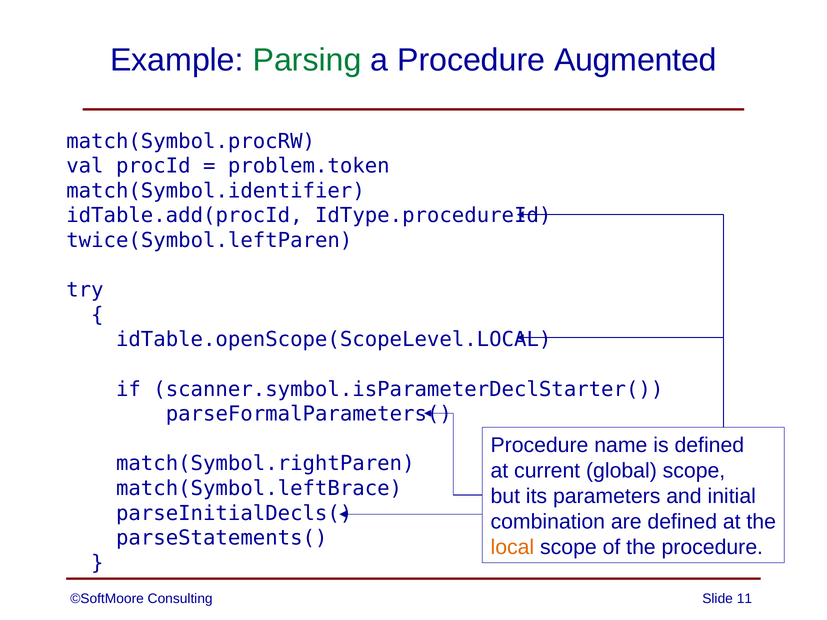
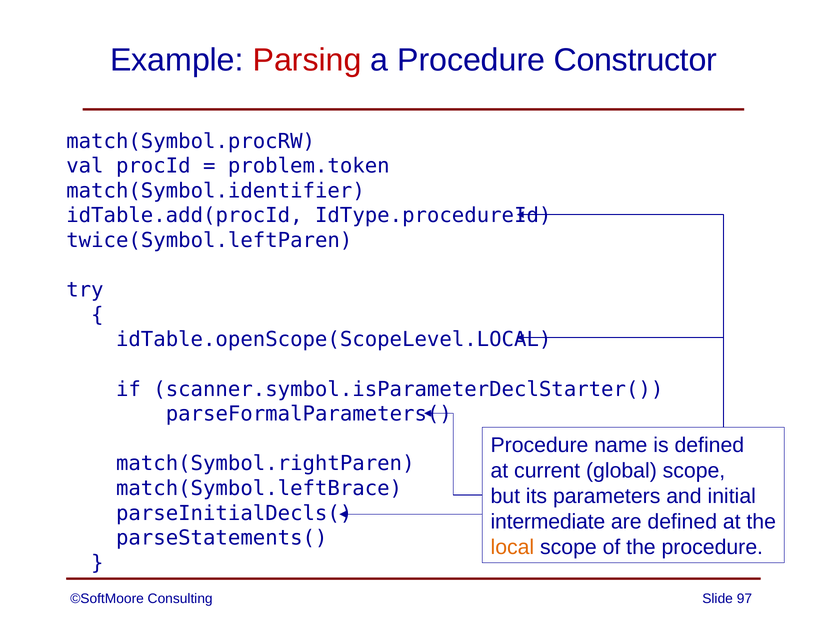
Parsing colour: green -> red
Augmented: Augmented -> Constructor
combination: combination -> intermediate
11: 11 -> 97
